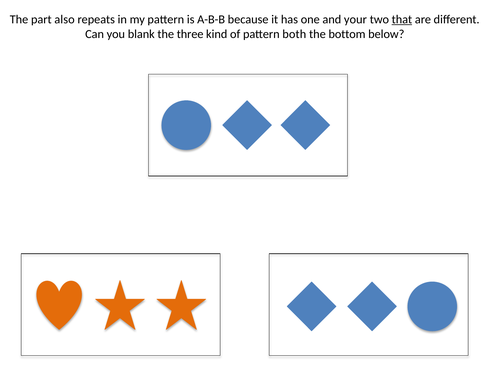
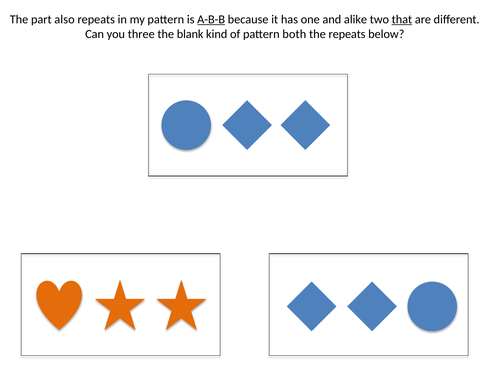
A-B-B underline: none -> present
your: your -> alike
blank: blank -> three
three: three -> blank
the bottom: bottom -> repeats
